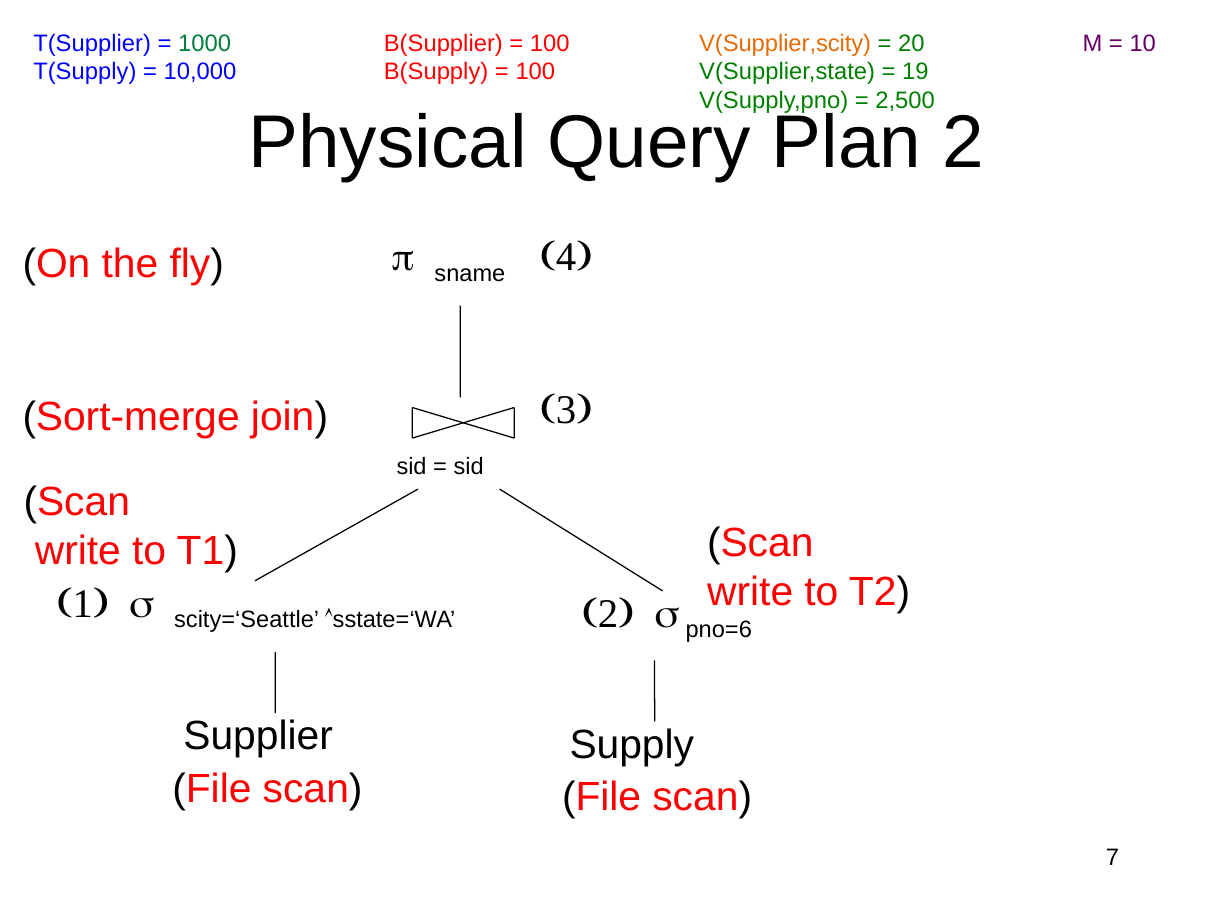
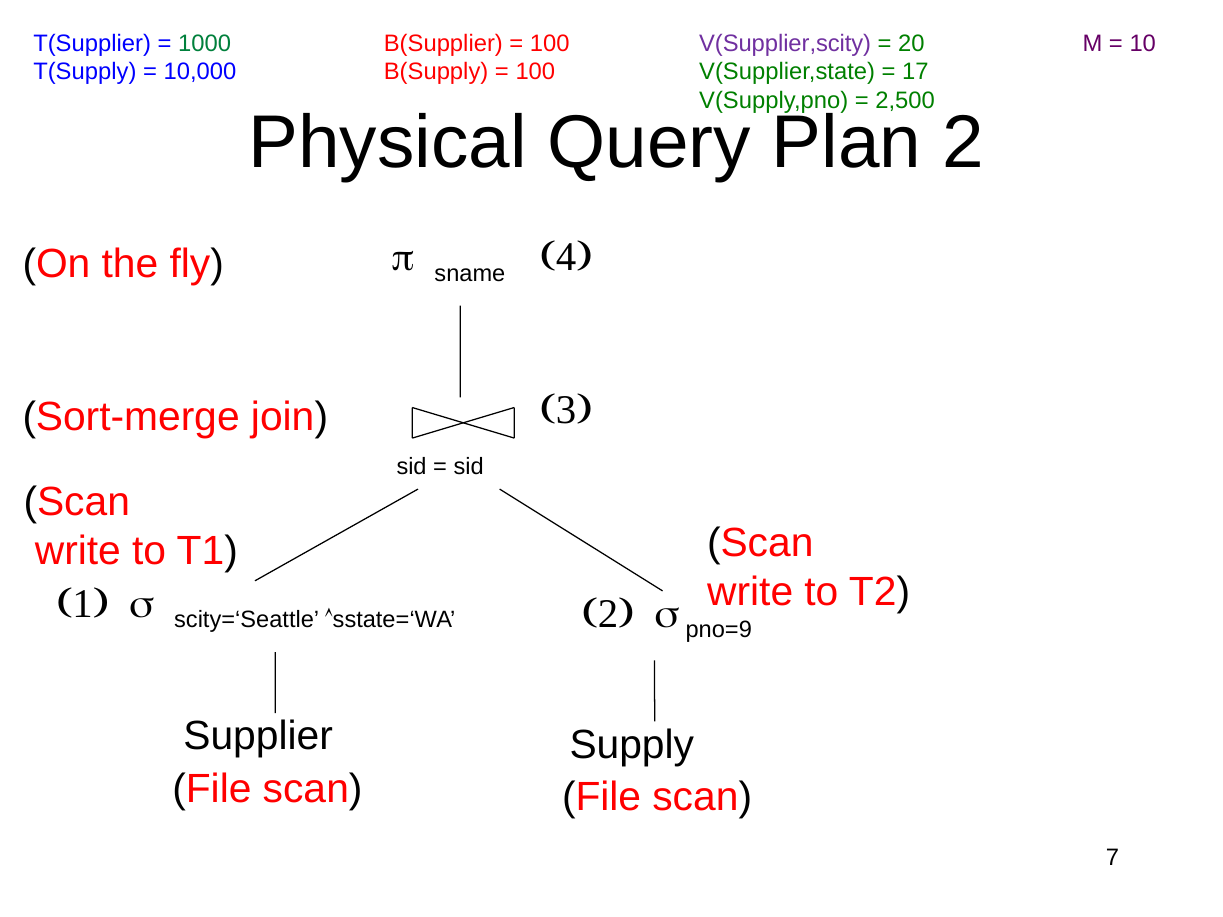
V(Supplier,scity colour: orange -> purple
19: 19 -> 17
pno=6: pno=6 -> pno=9
